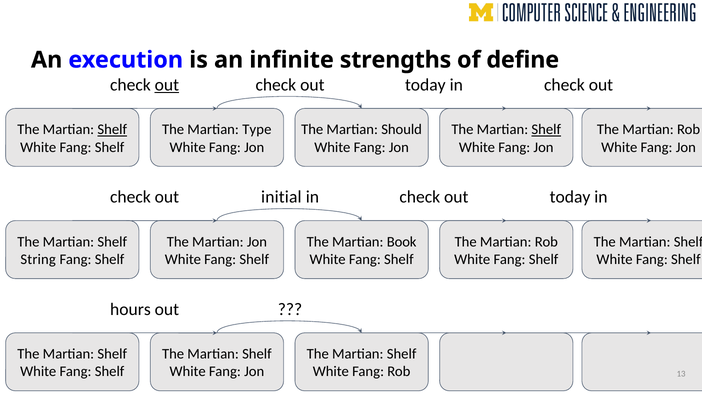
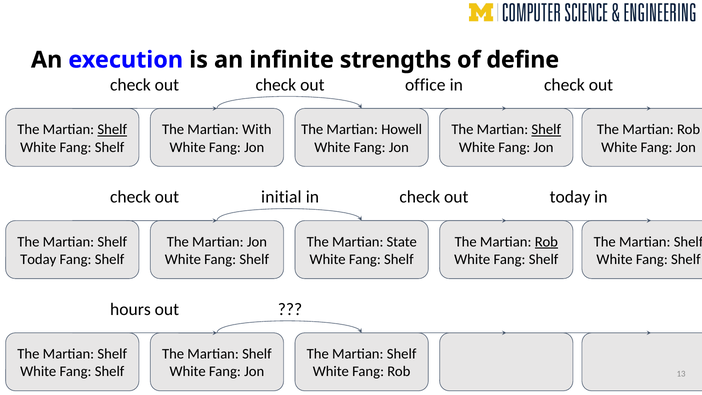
out at (167, 85) underline: present -> none
today at (425, 85): today -> office
Type: Type -> With
Should: Should -> Howell
Book: Book -> State
Rob at (546, 242) underline: none -> present
String at (38, 259): String -> Today
